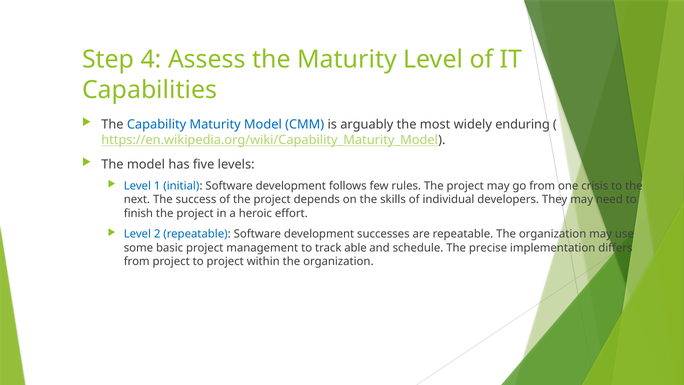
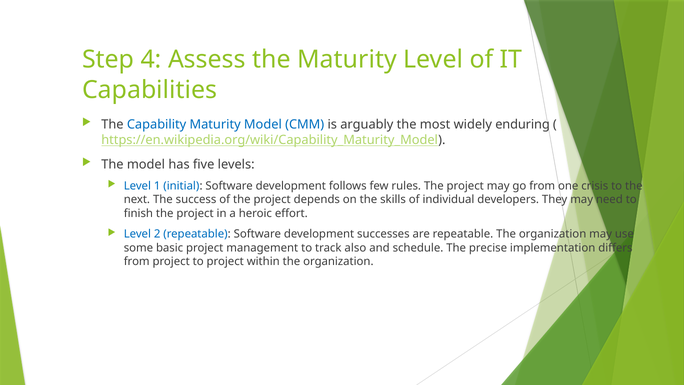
able: able -> also
